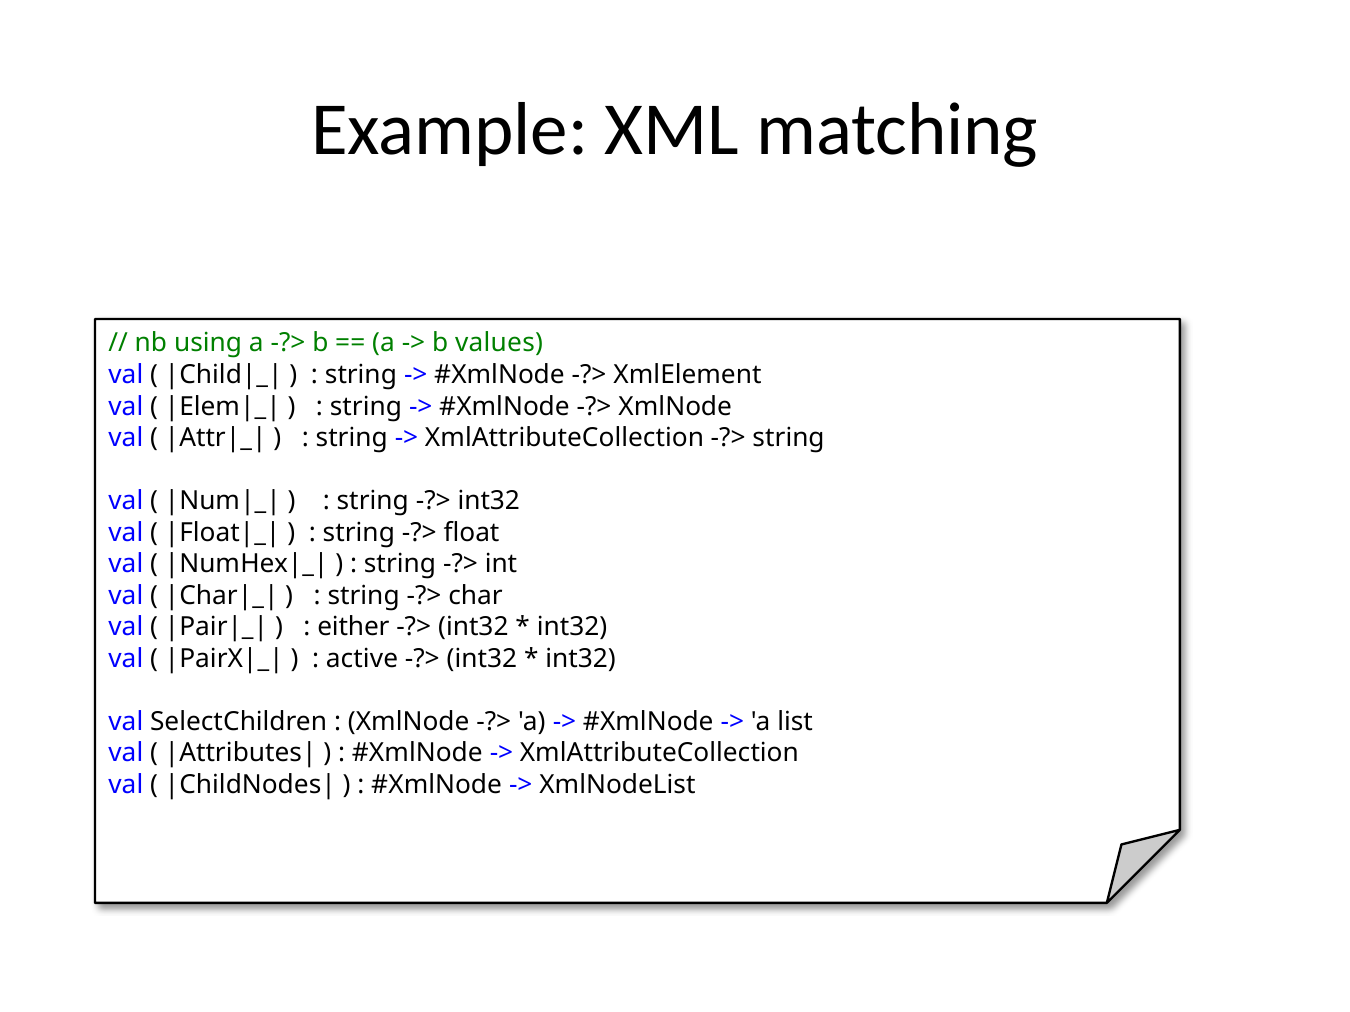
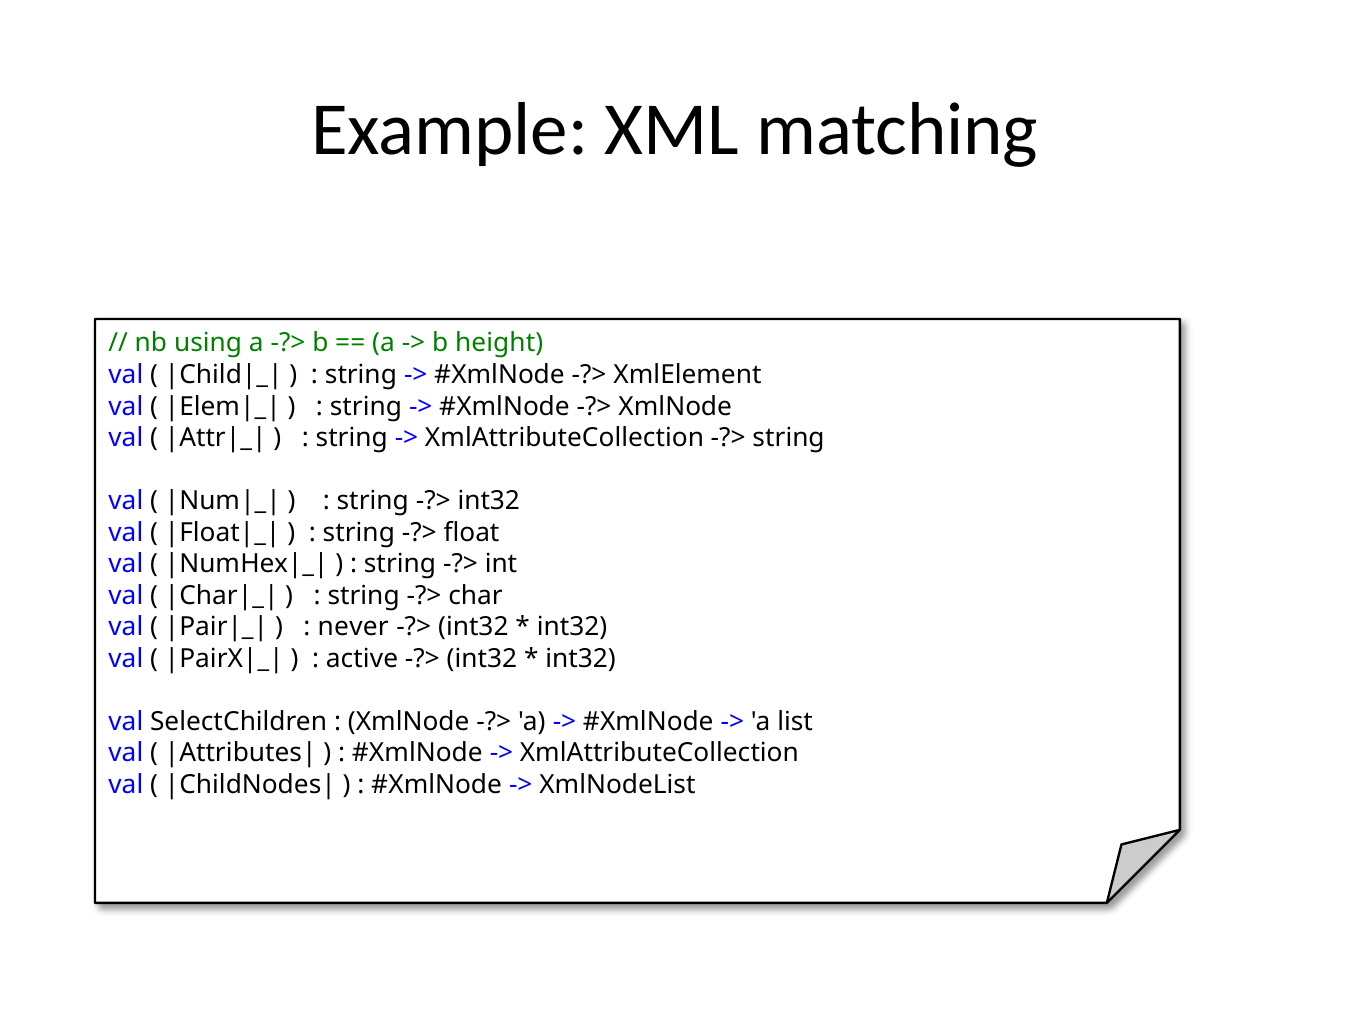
values: values -> height
either: either -> never
